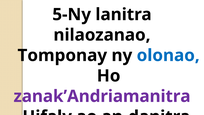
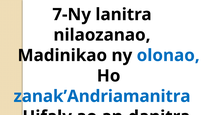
5-Ny: 5-Ny -> 7-Ny
Tomponay: Tomponay -> Madinikao
zanak’Andriamanitra colour: purple -> blue
